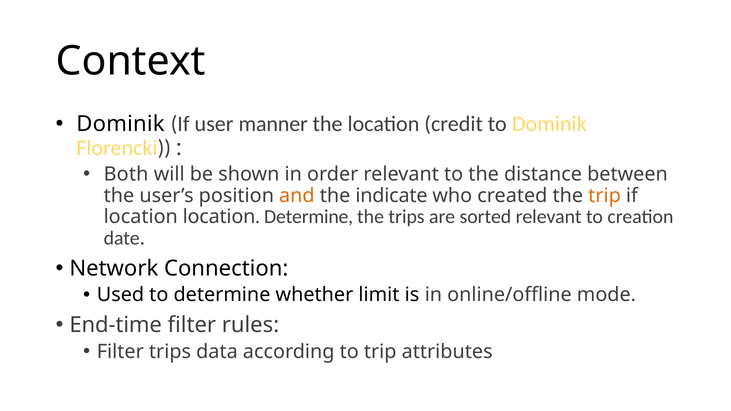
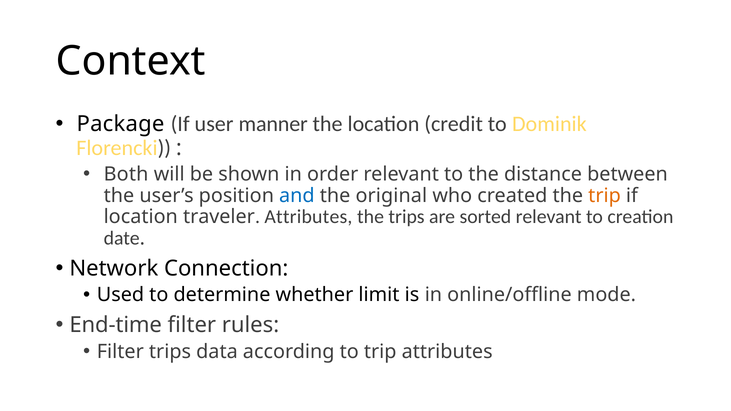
Dominik at (120, 124): Dominik -> Package
and colour: orange -> blue
indicate: indicate -> original
location location: location -> traveler
Determine at (309, 217): Determine -> Attributes
